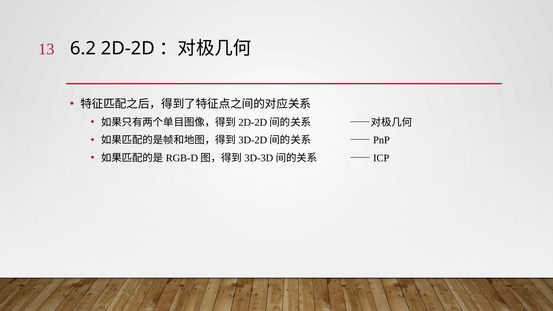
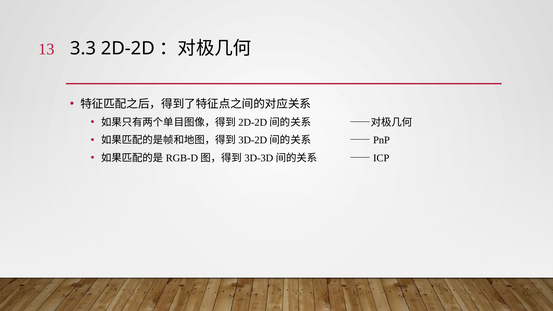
6.2: 6.2 -> 3.3
